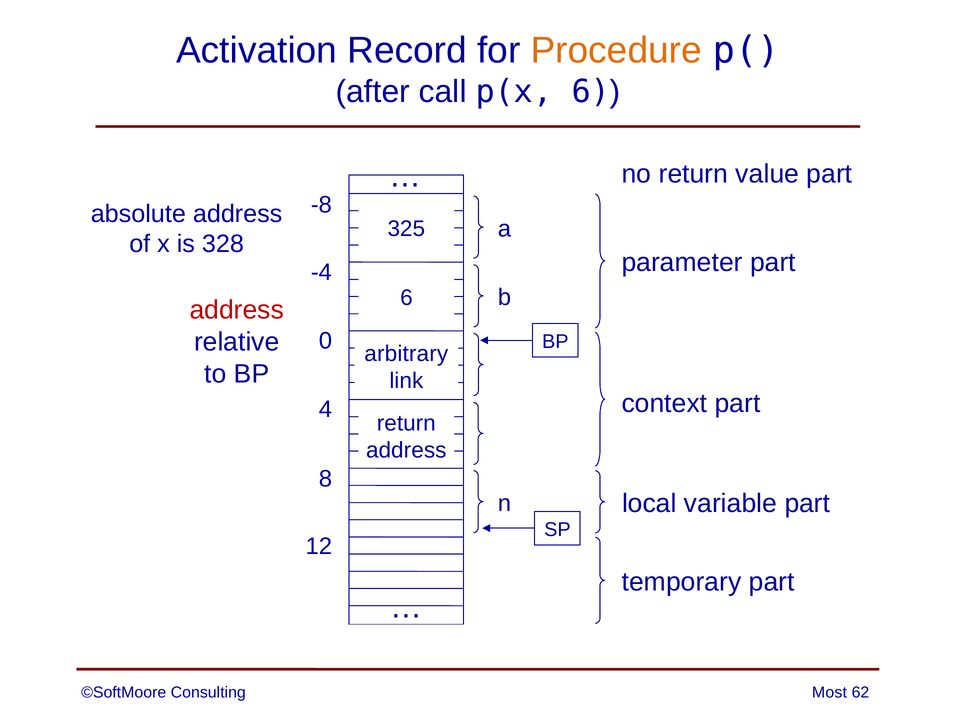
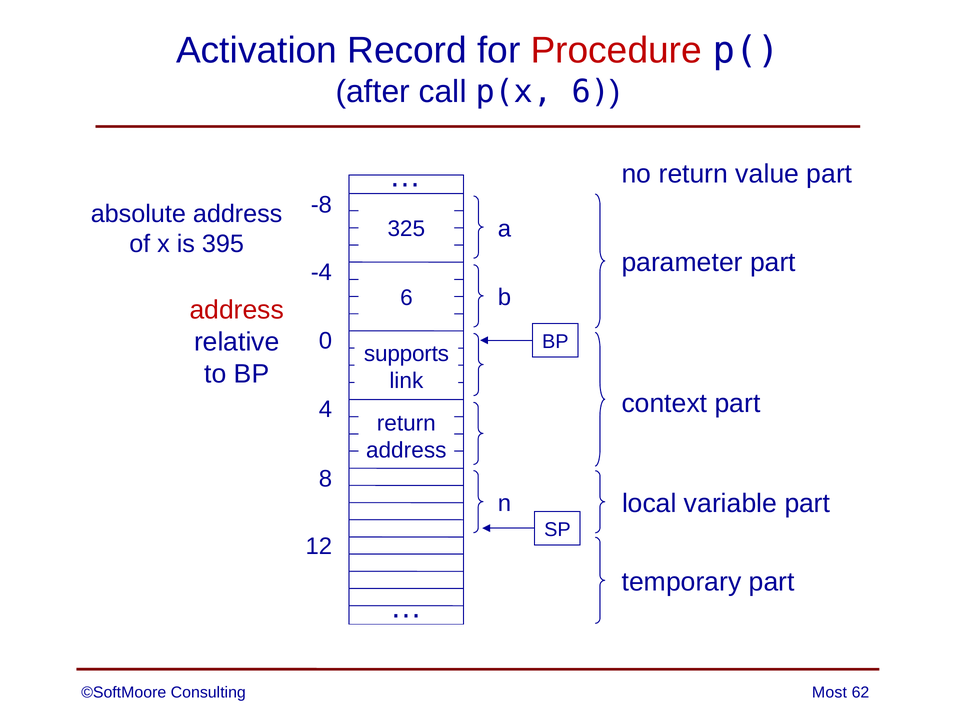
Procedure colour: orange -> red
328: 328 -> 395
arbitrary: arbitrary -> supports
